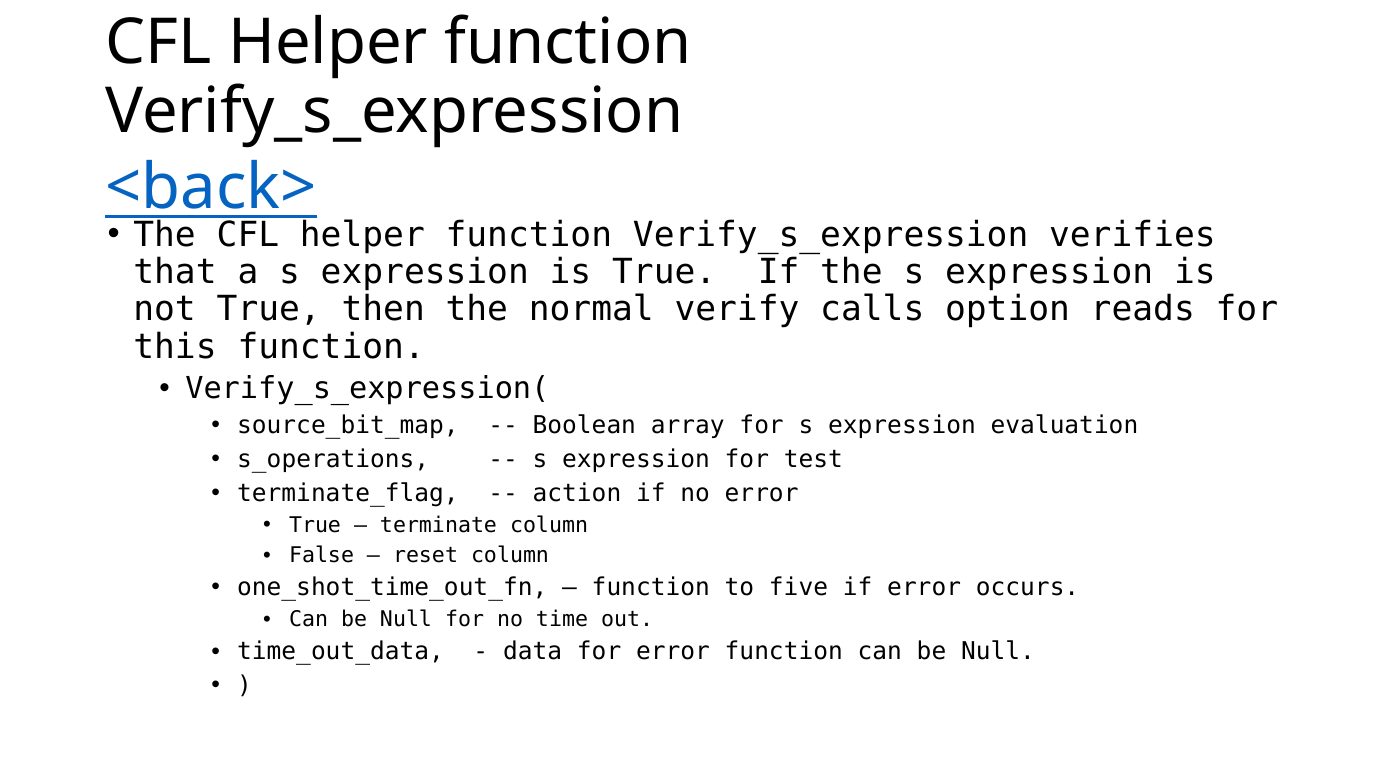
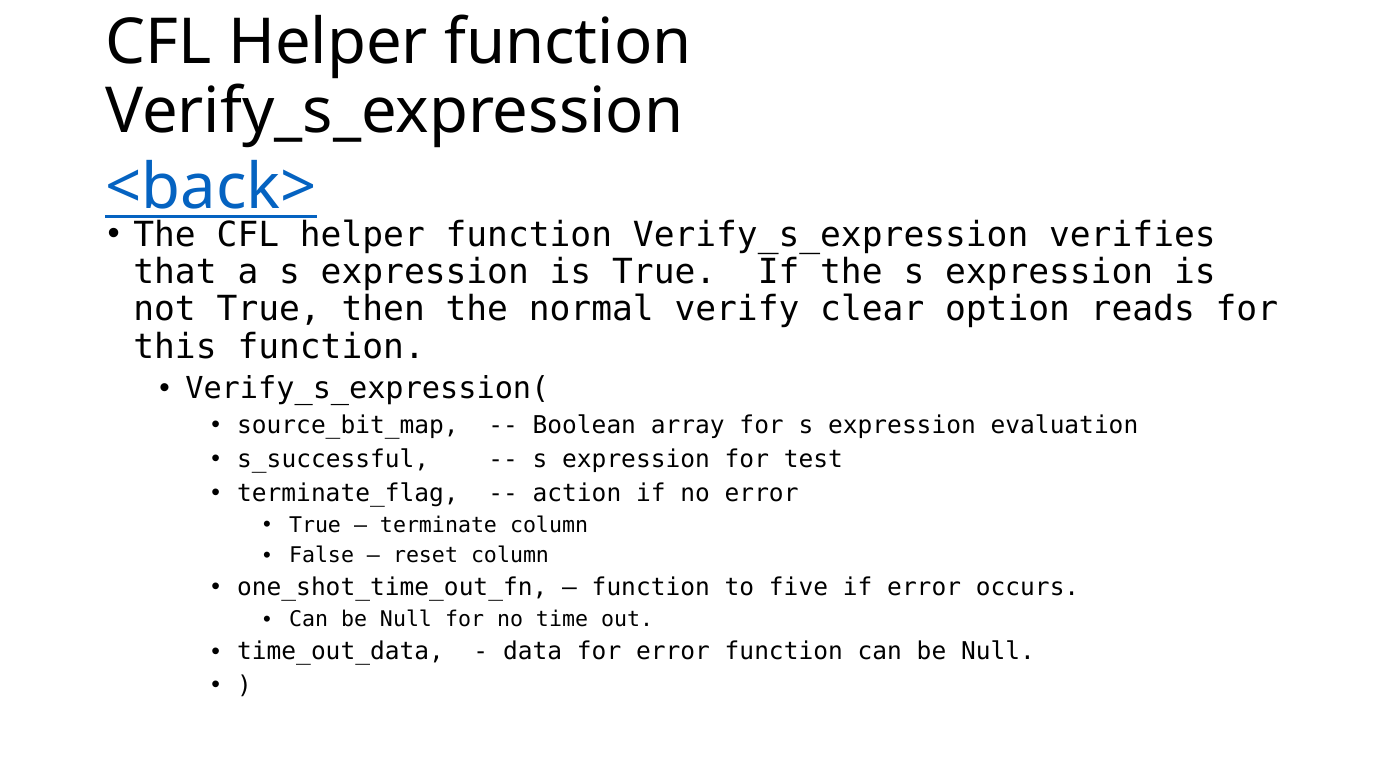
calls: calls -> clear
s_operations: s_operations -> s_successful
